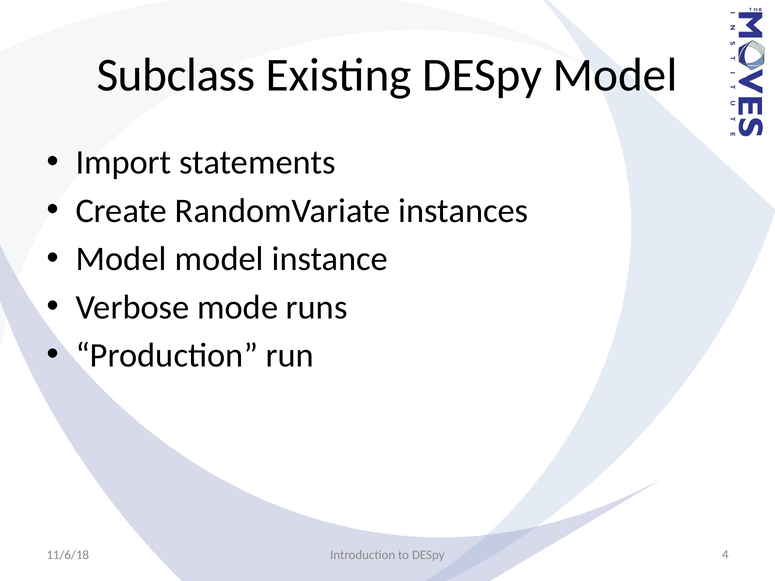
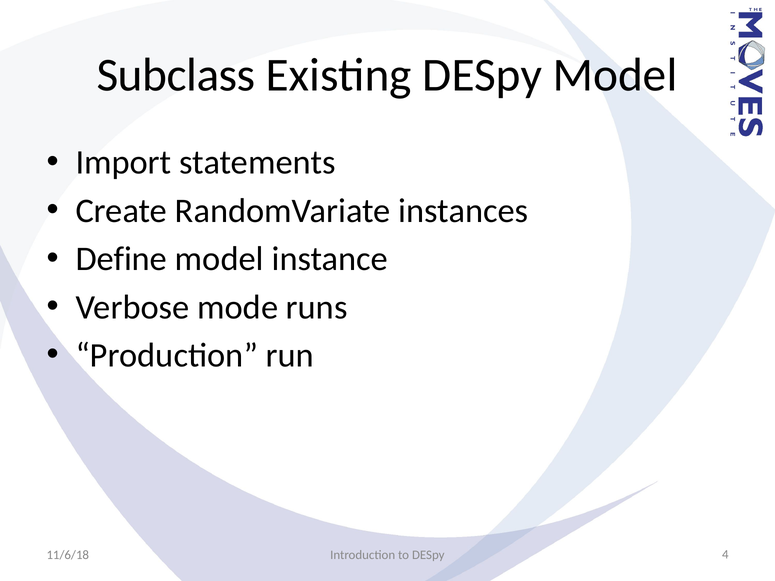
Model at (121, 259): Model -> Define
